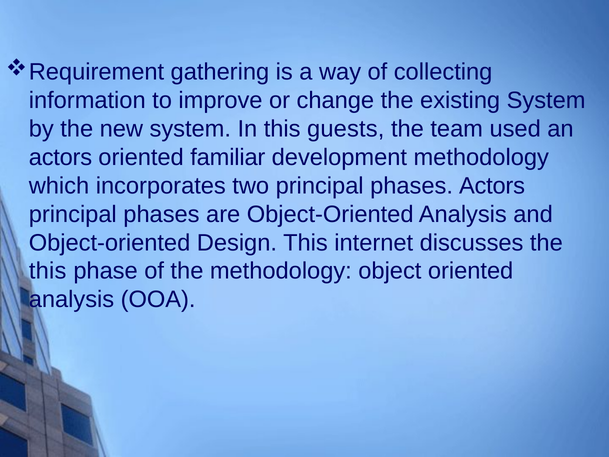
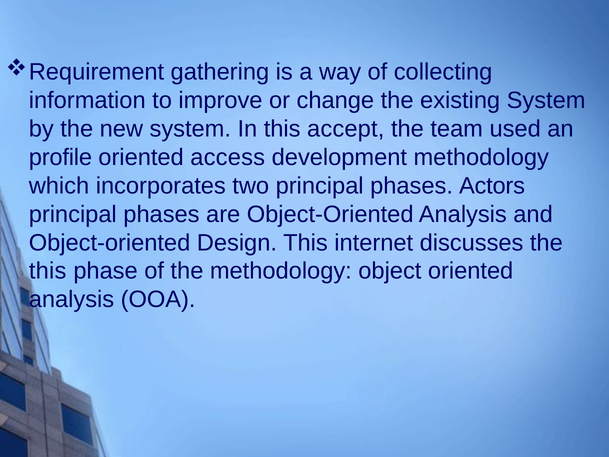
guests: guests -> accept
actors at (60, 157): actors -> profile
familiar: familiar -> access
